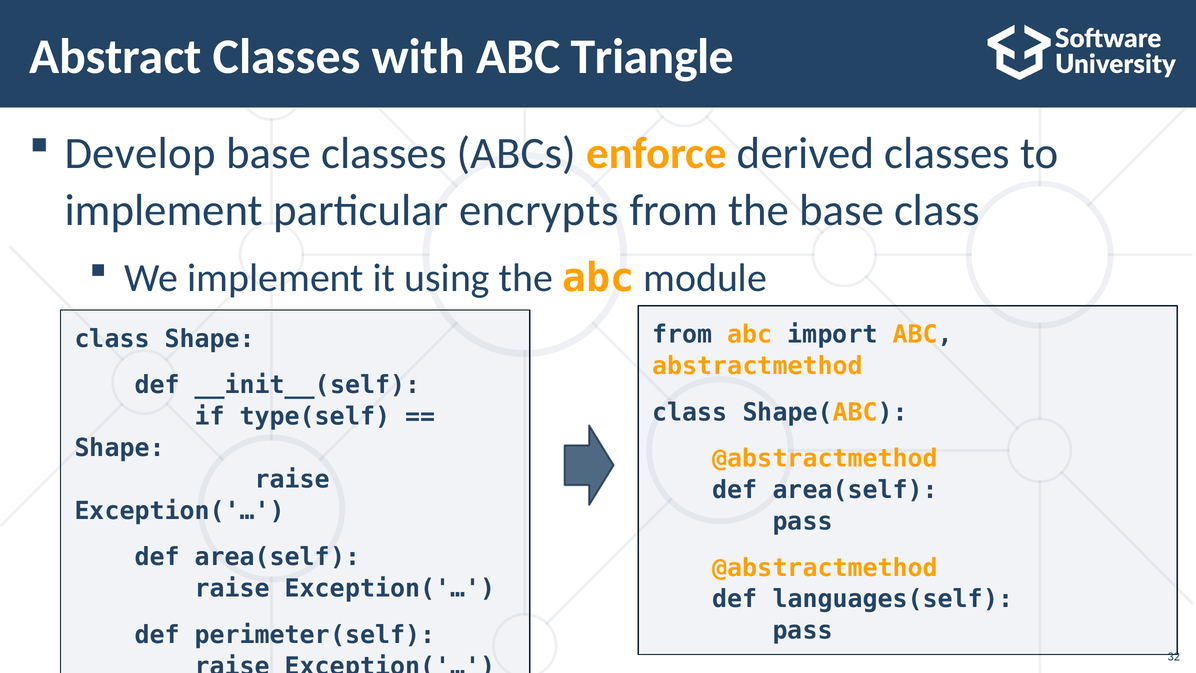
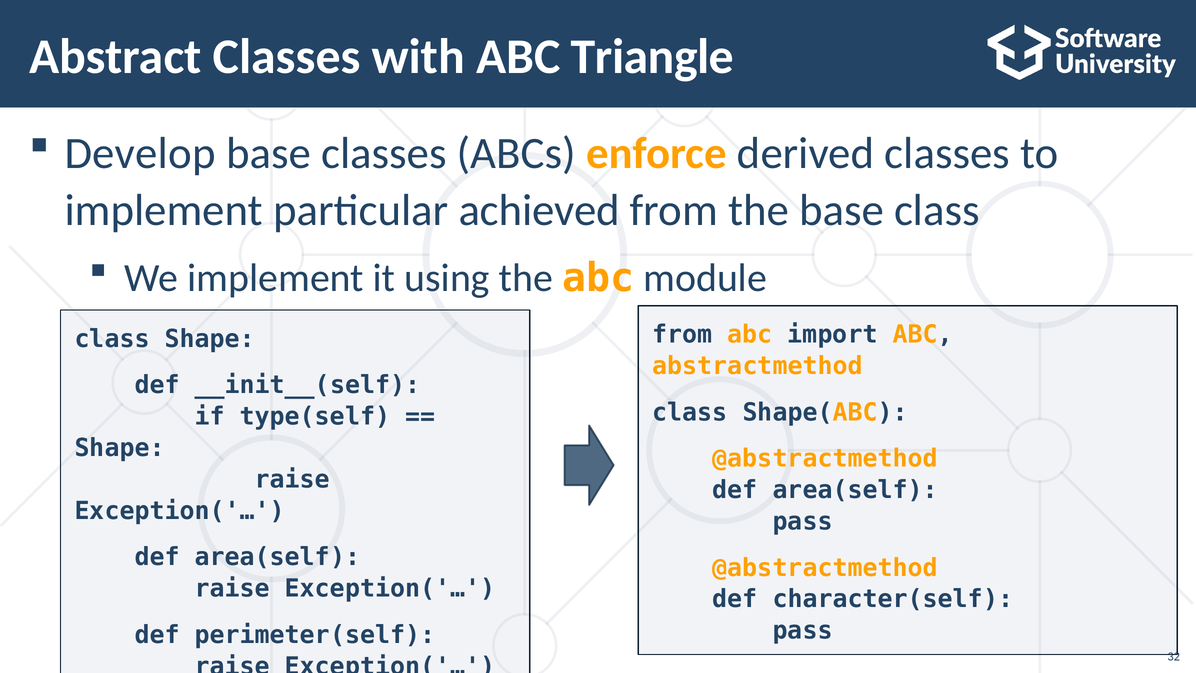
encrypts: encrypts -> achieved
languages(self: languages(self -> character(self
